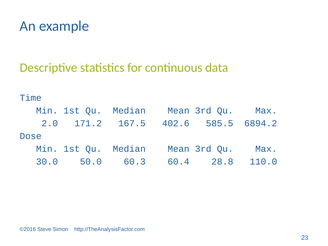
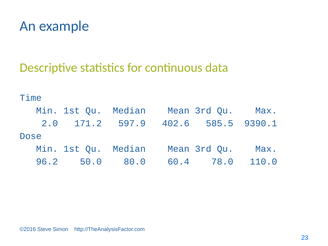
167.5: 167.5 -> 597.9
6894.2: 6894.2 -> 9390.1
30.0: 30.0 -> 96.2
60.3: 60.3 -> 80.0
28.8: 28.8 -> 78.0
